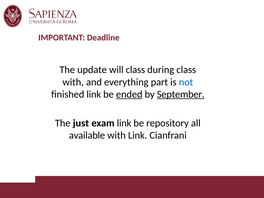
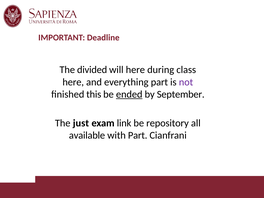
update: update -> divided
will class: class -> here
with at (73, 82): with -> here
not colour: blue -> purple
finished link: link -> this
September underline: present -> none
with Link: Link -> Part
